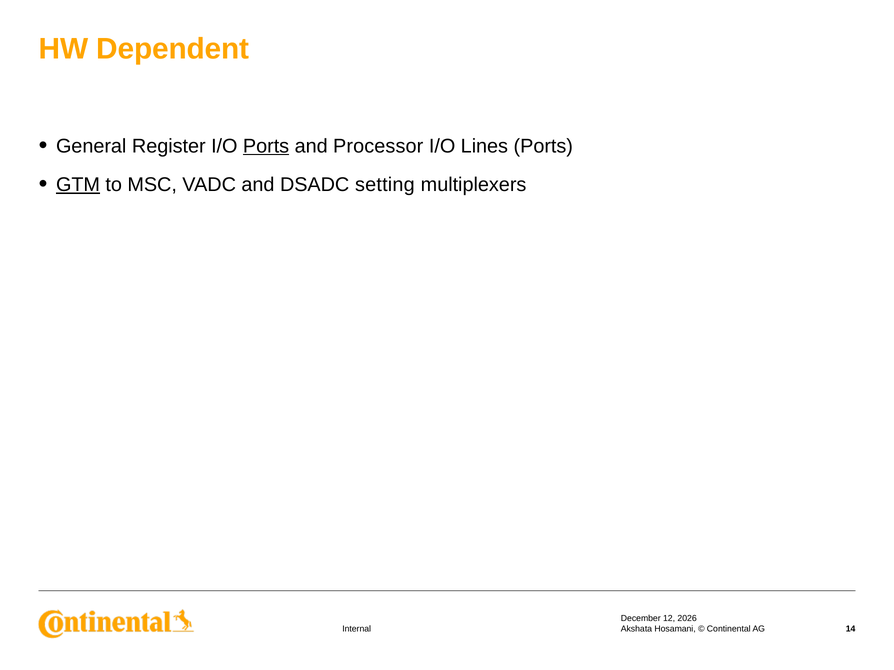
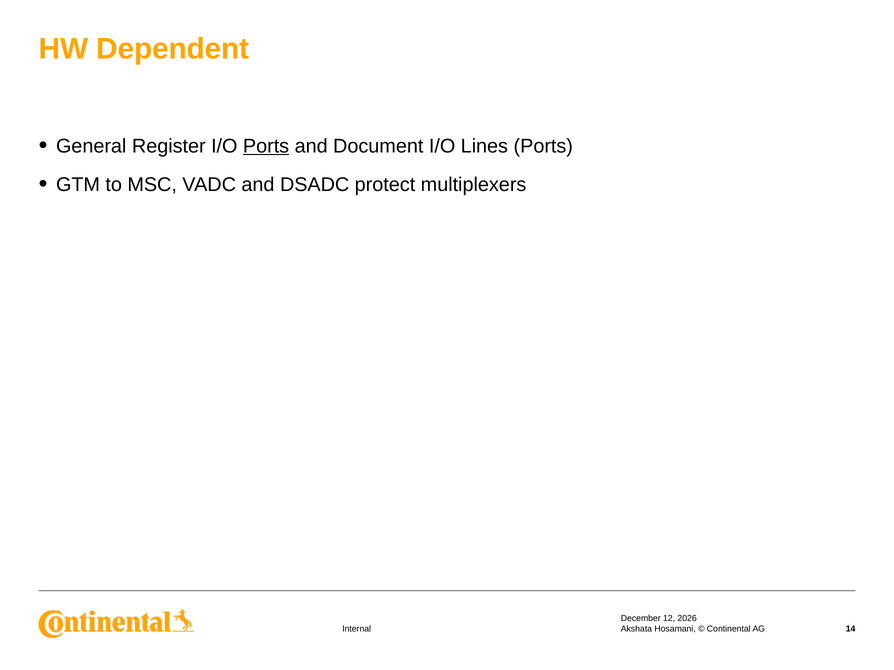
Processor: Processor -> Document
GTM underline: present -> none
setting: setting -> protect
